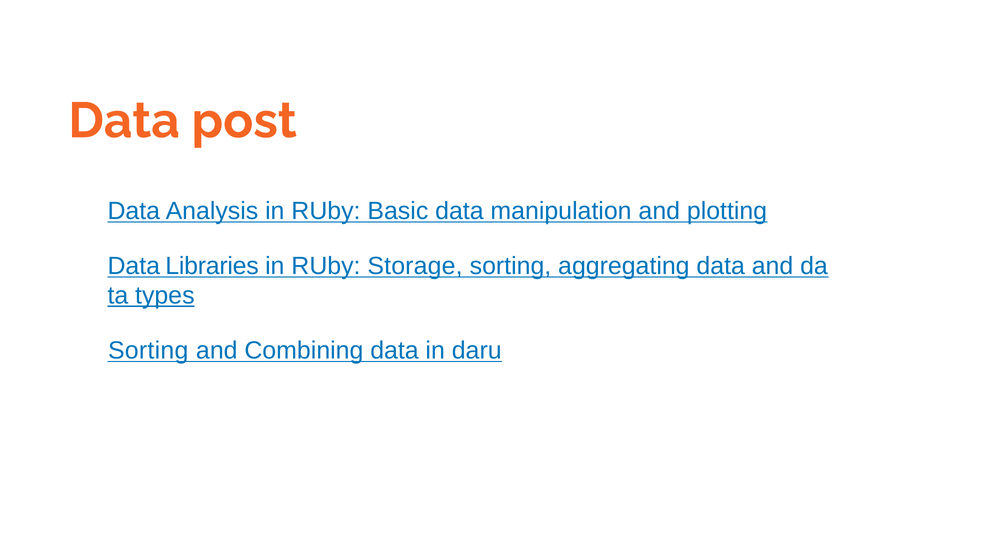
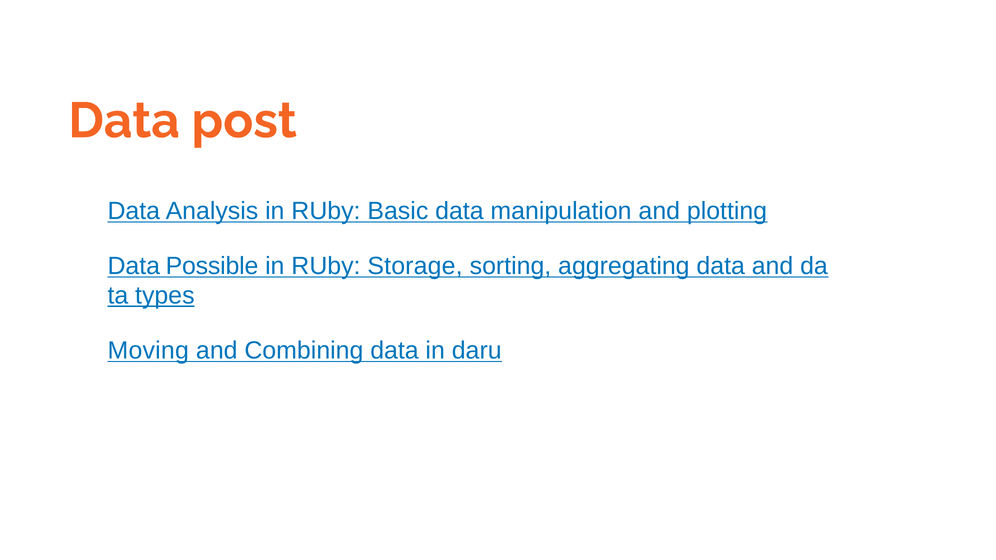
Libraries: Libraries -> Possible
Sorting at (148, 351): Sorting -> Moving
